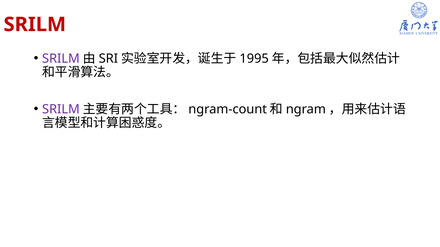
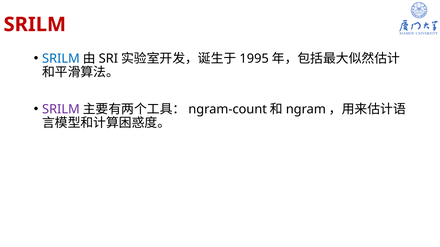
SRILM at (61, 59) colour: purple -> blue
